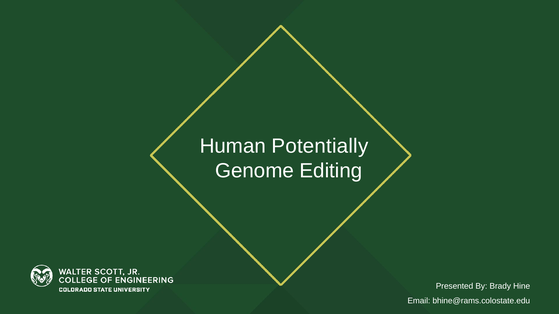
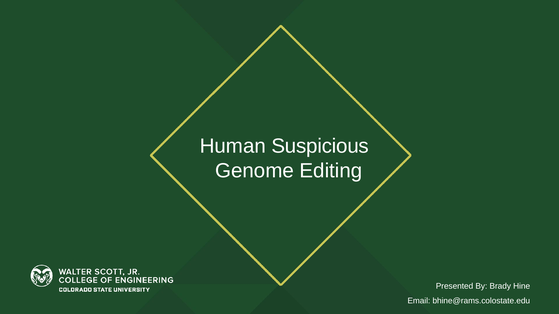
Potentially: Potentially -> Suspicious
